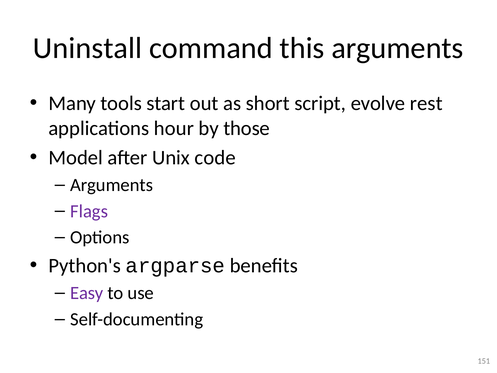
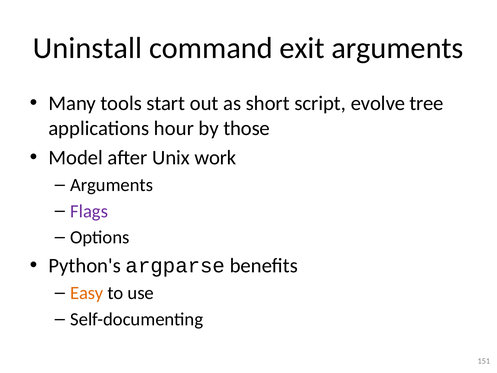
this: this -> exit
rest: rest -> tree
code: code -> work
Easy colour: purple -> orange
